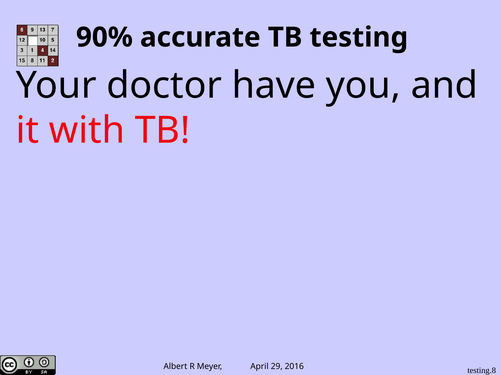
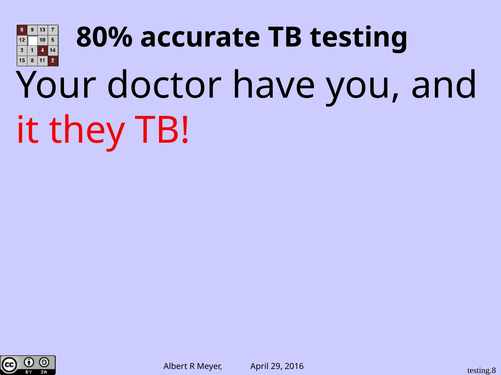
90%: 90% -> 80%
with: with -> they
